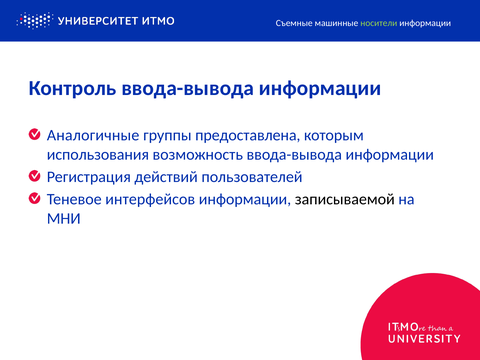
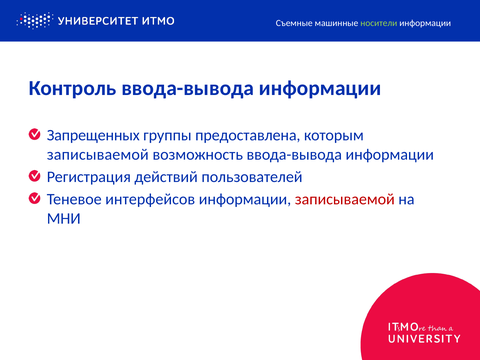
Аналогичные: Аналогичные -> Запрещенных
использования at (98, 155): использования -> записываемой
записываемой at (345, 199) colour: black -> red
